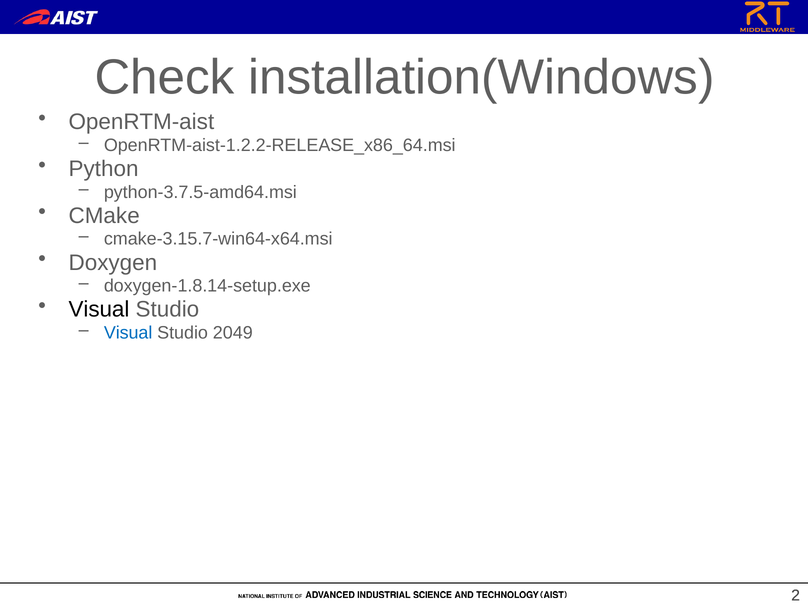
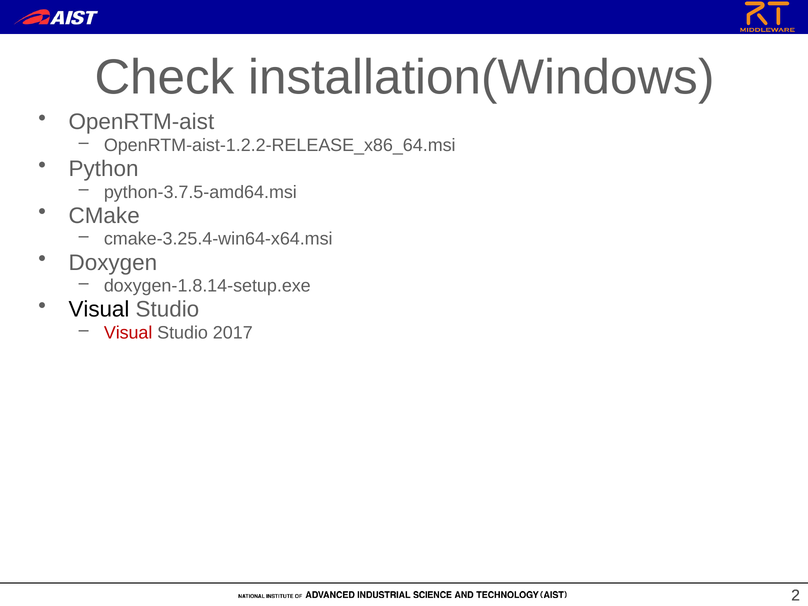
cmake-3.15.7-win64-x64.msi: cmake-3.15.7-win64-x64.msi -> cmake-3.25.4-win64-x64.msi
Visual at (128, 333) colour: blue -> red
2049: 2049 -> 2017
